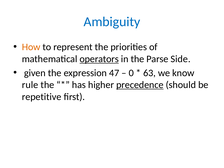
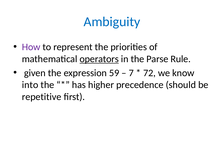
How colour: orange -> purple
Side: Side -> Rule
47: 47 -> 59
0: 0 -> 7
63: 63 -> 72
rule: rule -> into
precedence underline: present -> none
